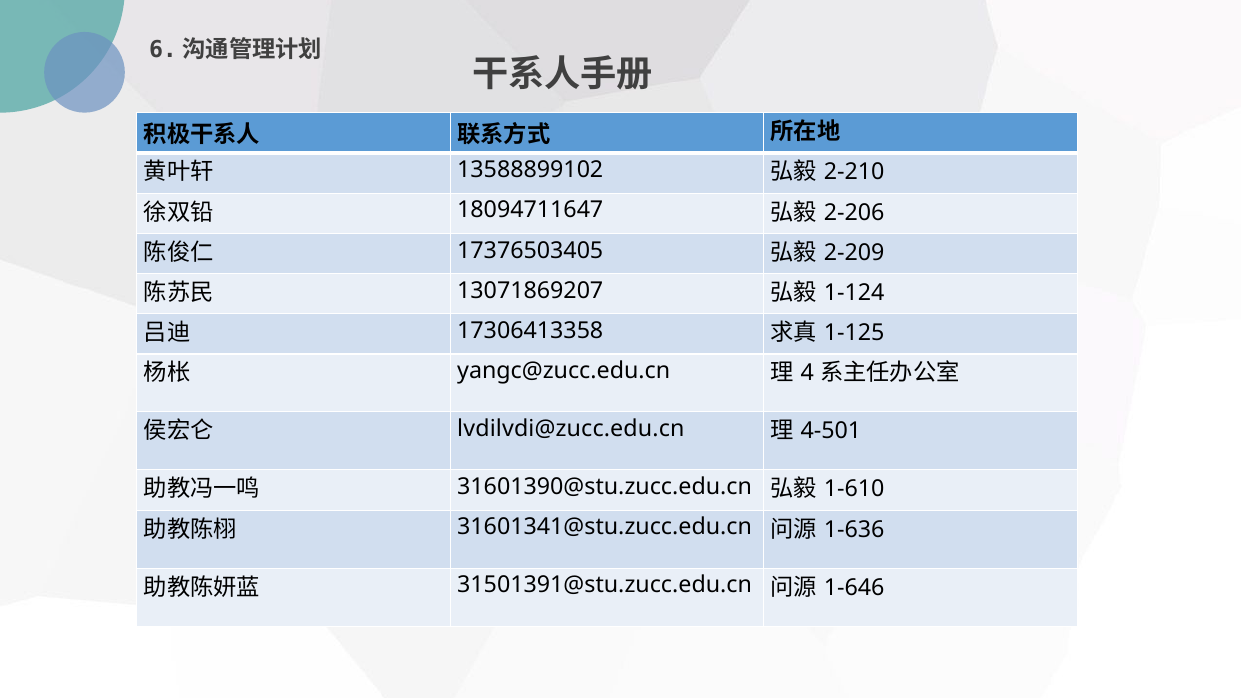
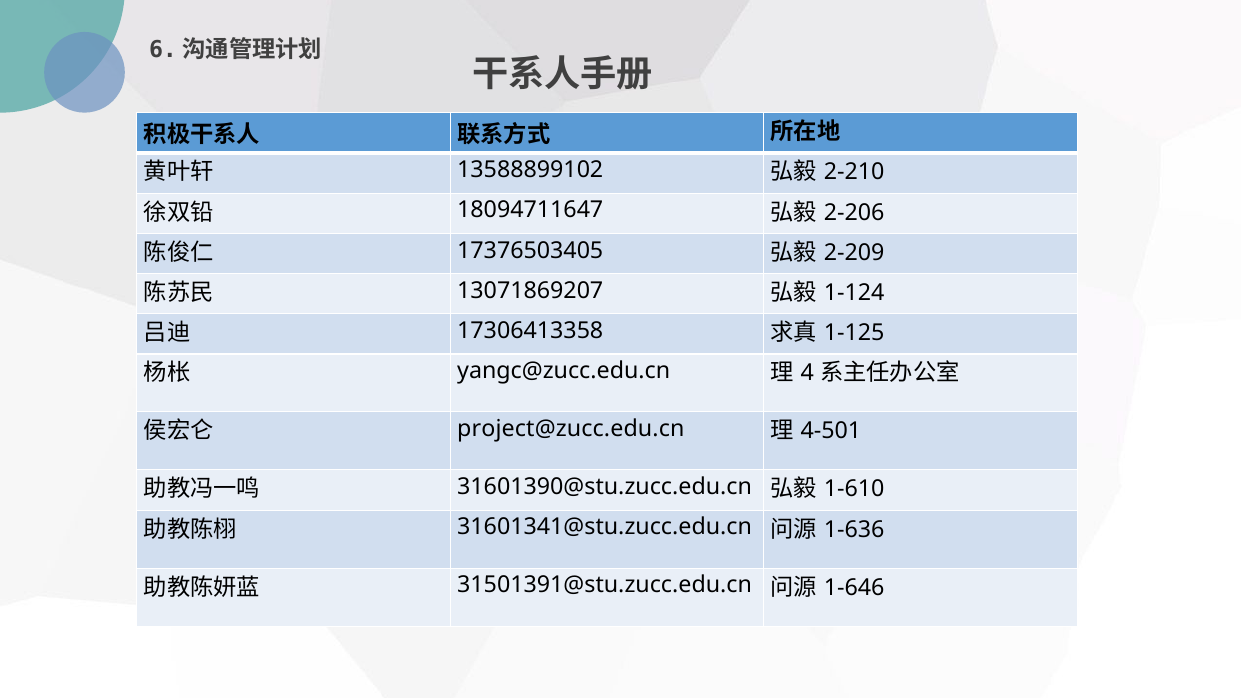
lvdilvdi@zucc.edu.cn: lvdilvdi@zucc.edu.cn -> project@zucc.edu.cn
